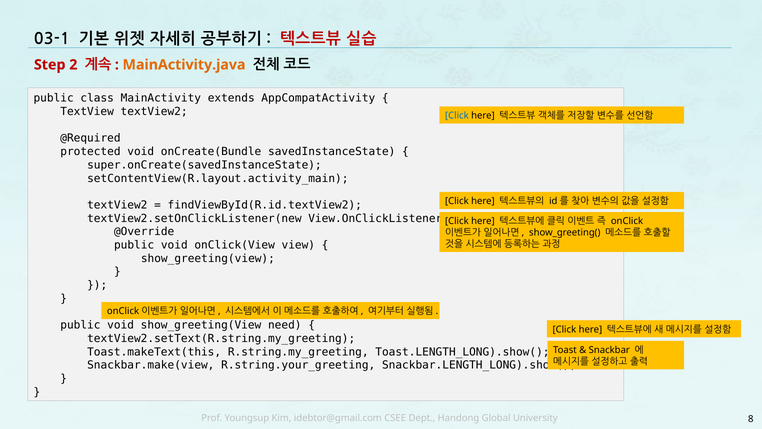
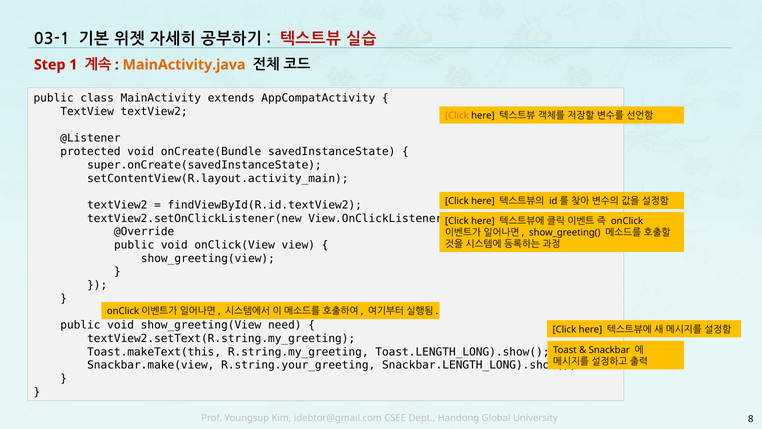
2: 2 -> 1
Click at (457, 116) colour: blue -> orange
@Required: @Required -> @Listener
